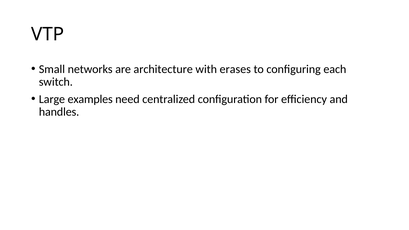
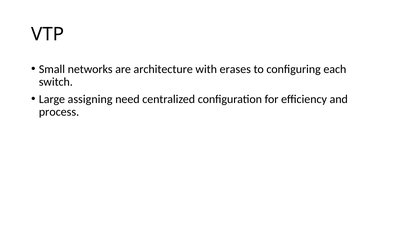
examples: examples -> assigning
handles: handles -> process
